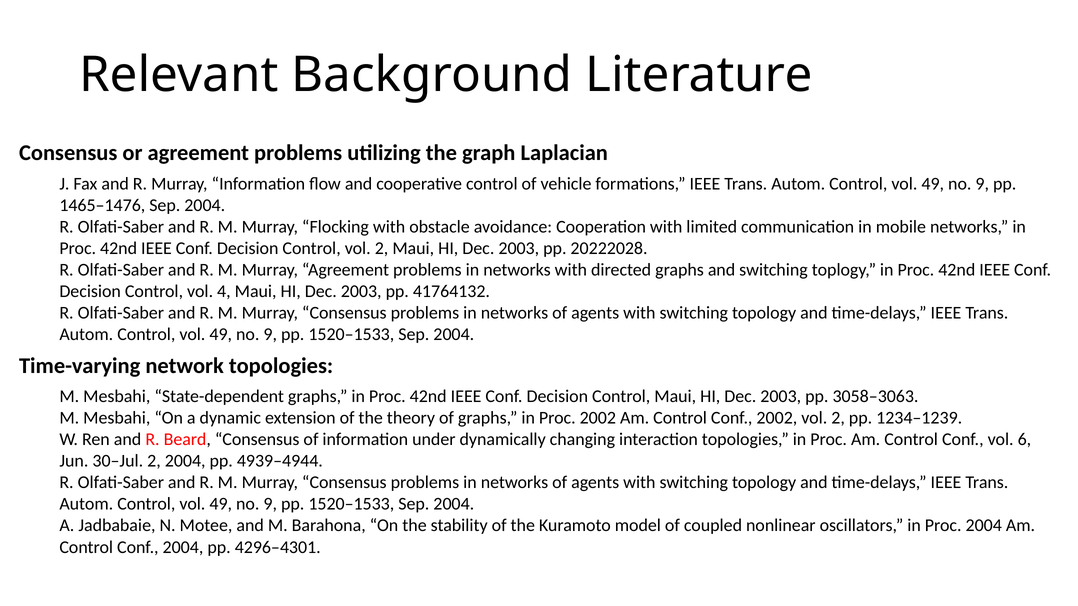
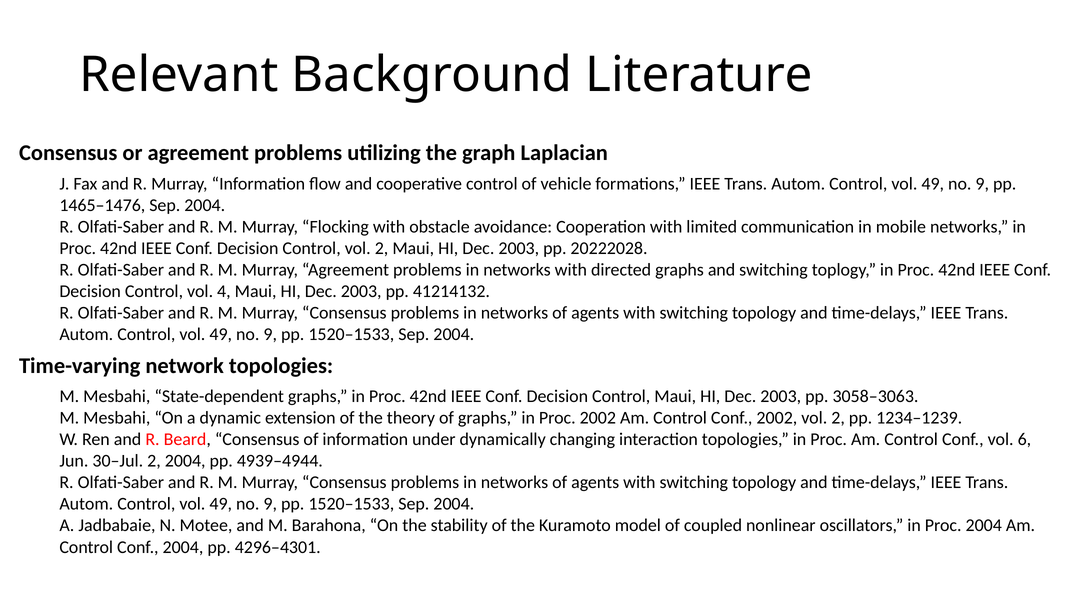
41764132: 41764132 -> 41214132
